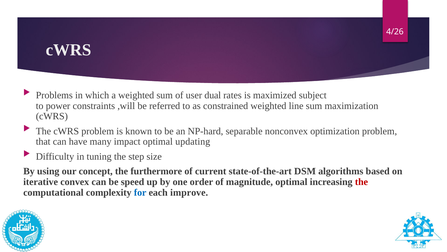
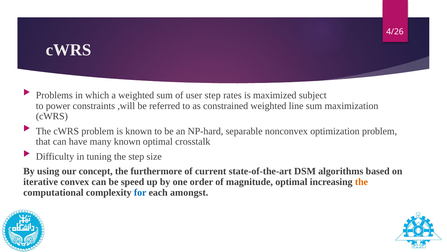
user dual: dual -> step
many impact: impact -> known
updating: updating -> crosstalk
the at (361, 181) colour: red -> orange
improve: improve -> amongst
